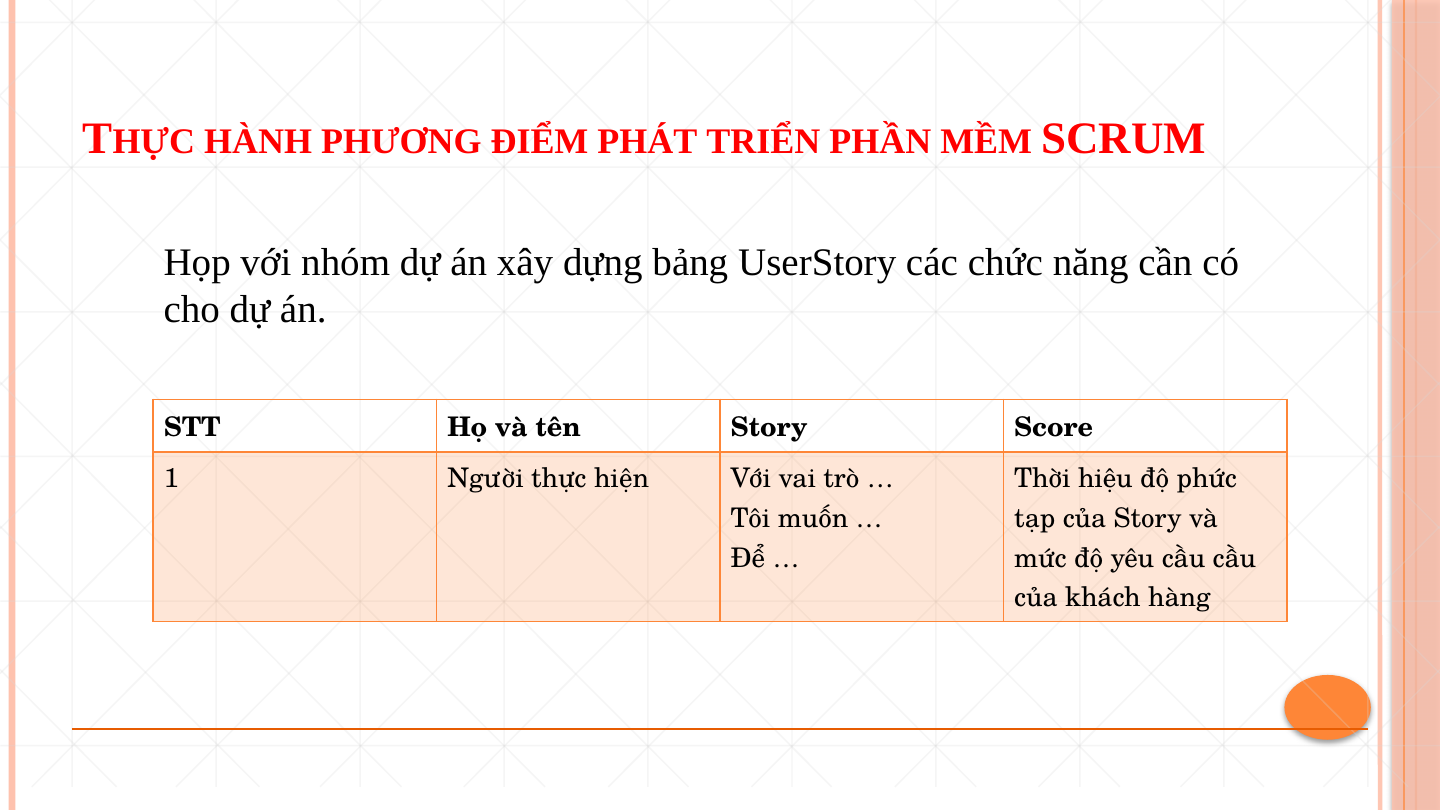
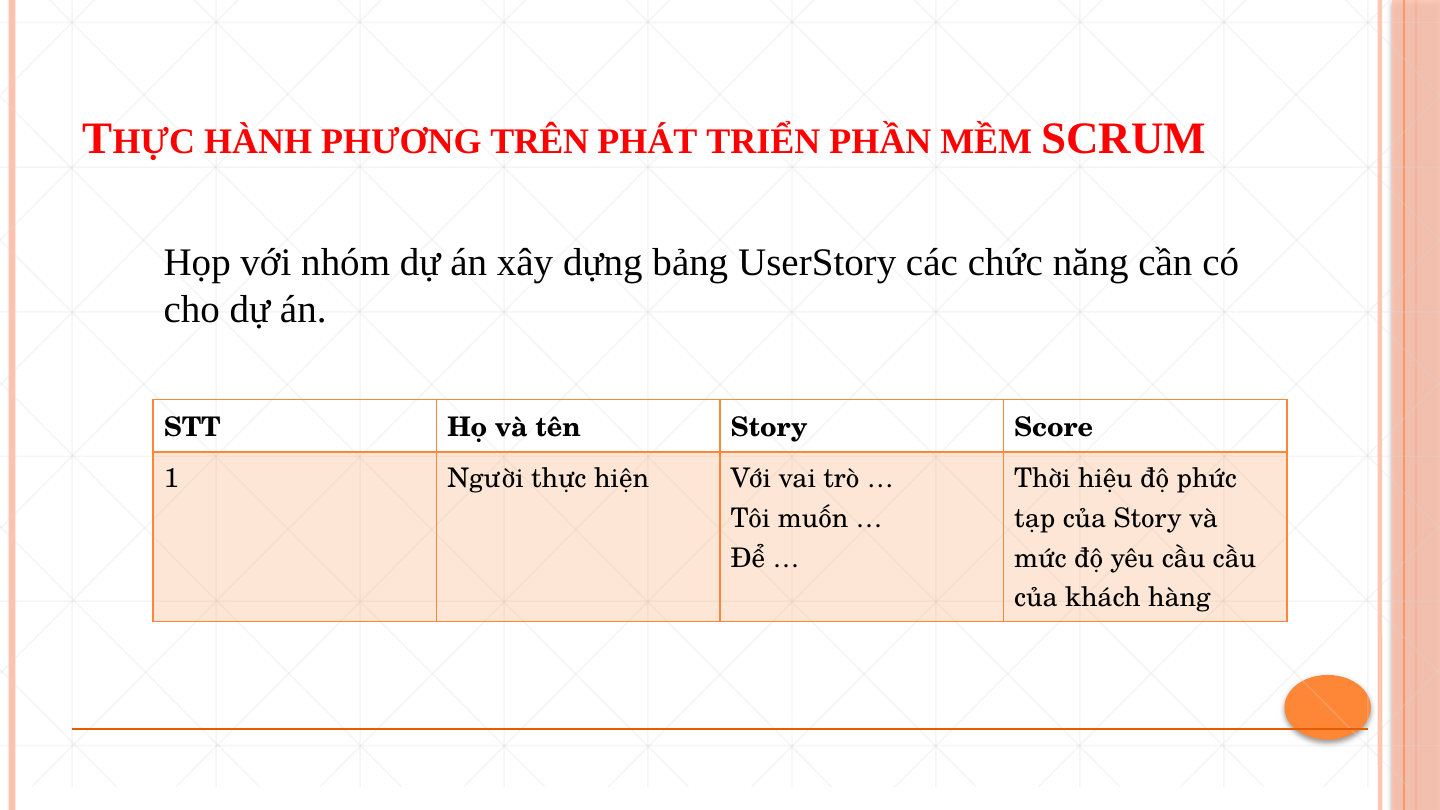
ĐIỂM: ĐIỂM -> TRÊN
